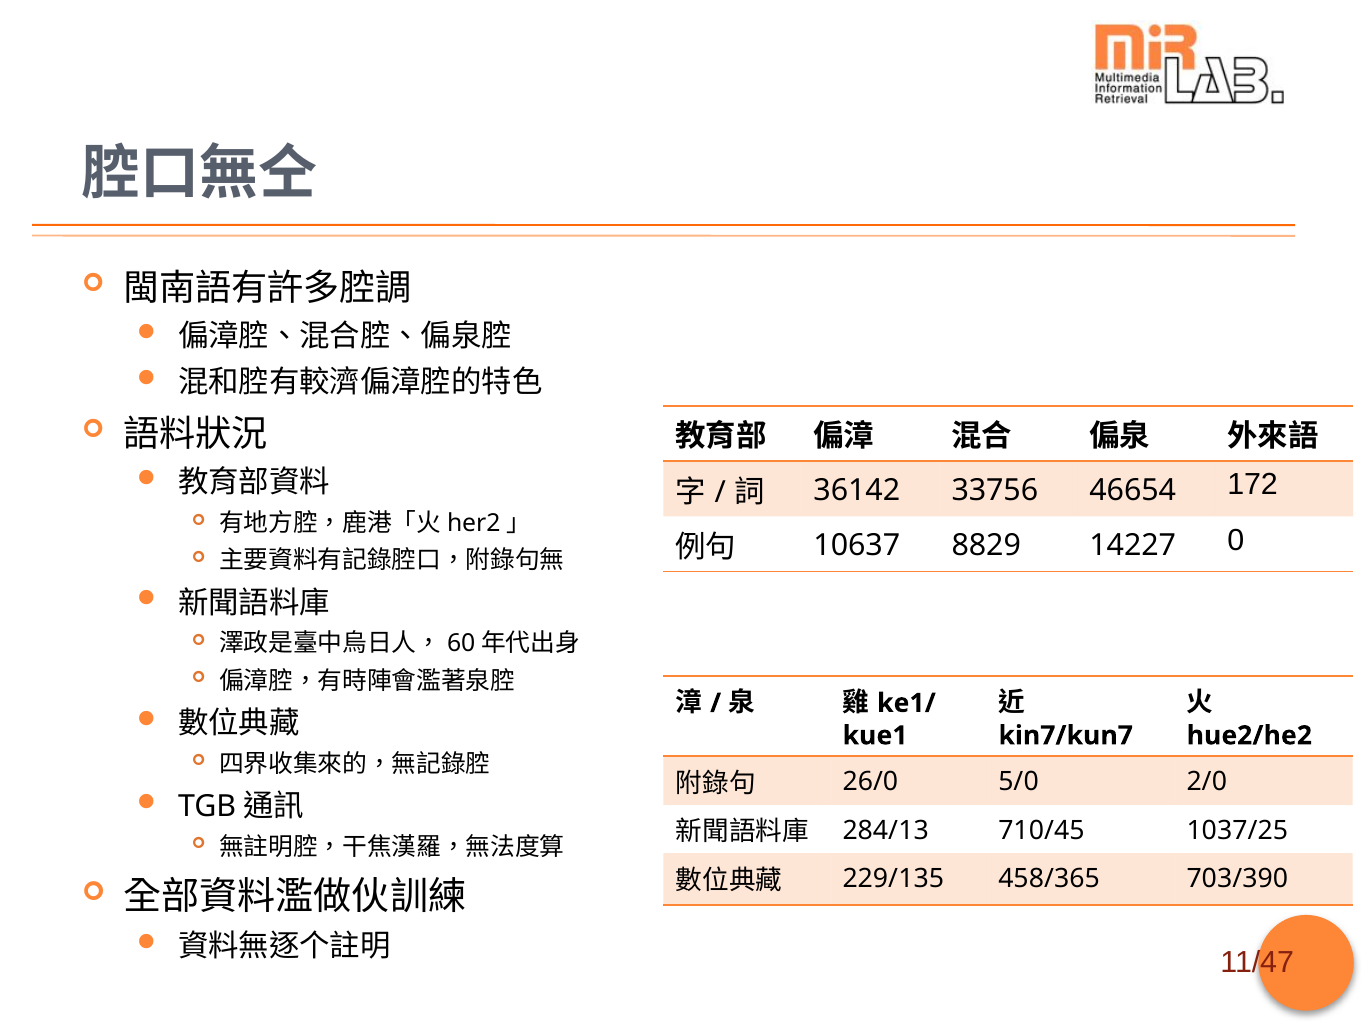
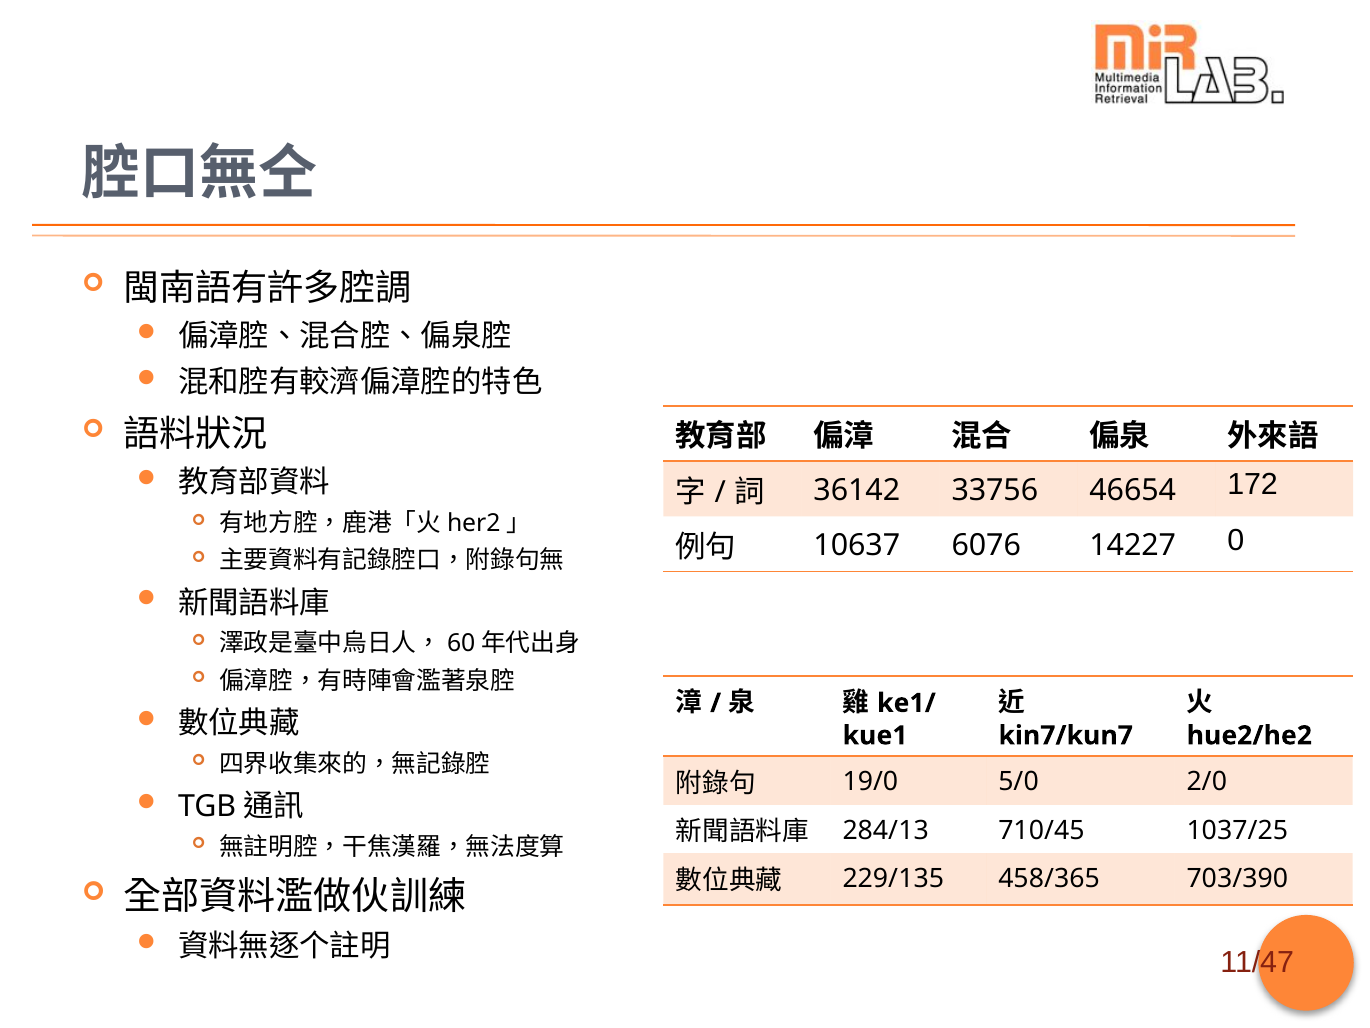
8829: 8829 -> 6076
26/0: 26/0 -> 19/0
